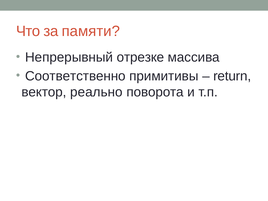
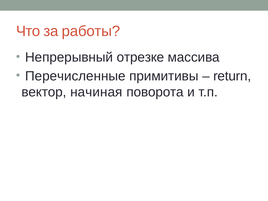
памяти: памяти -> работы
Соответственно: Соответственно -> Перечисленные
реально: реально -> начиная
